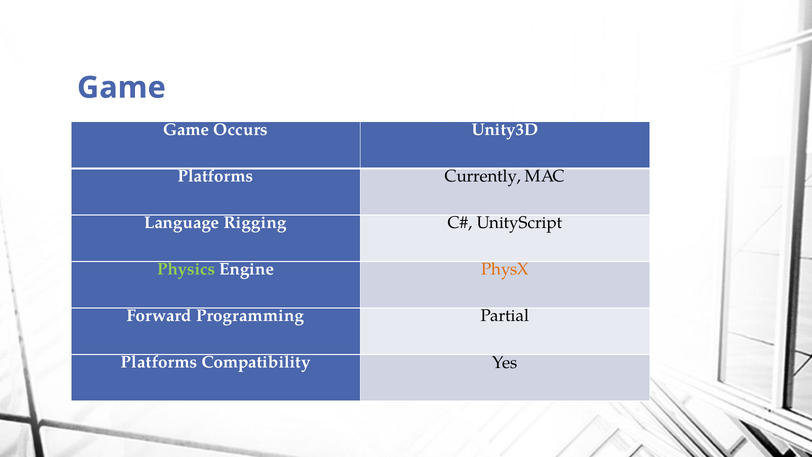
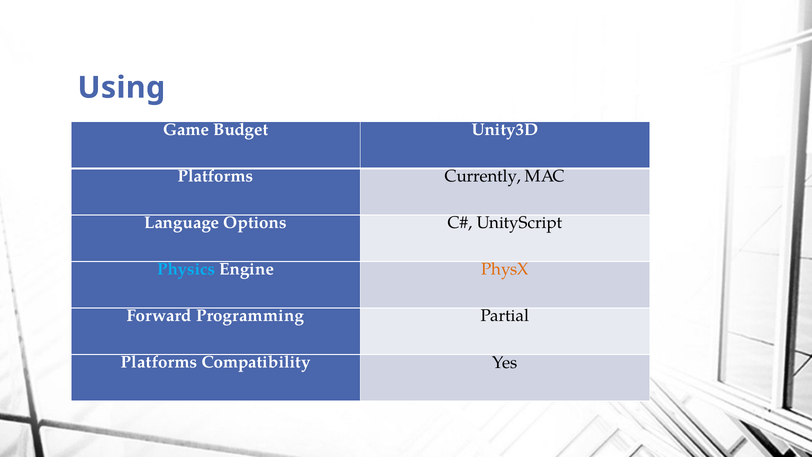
Game at (121, 88): Game -> Using
Occurs: Occurs -> Budget
Rigging: Rigging -> Options
Physics colour: light green -> light blue
